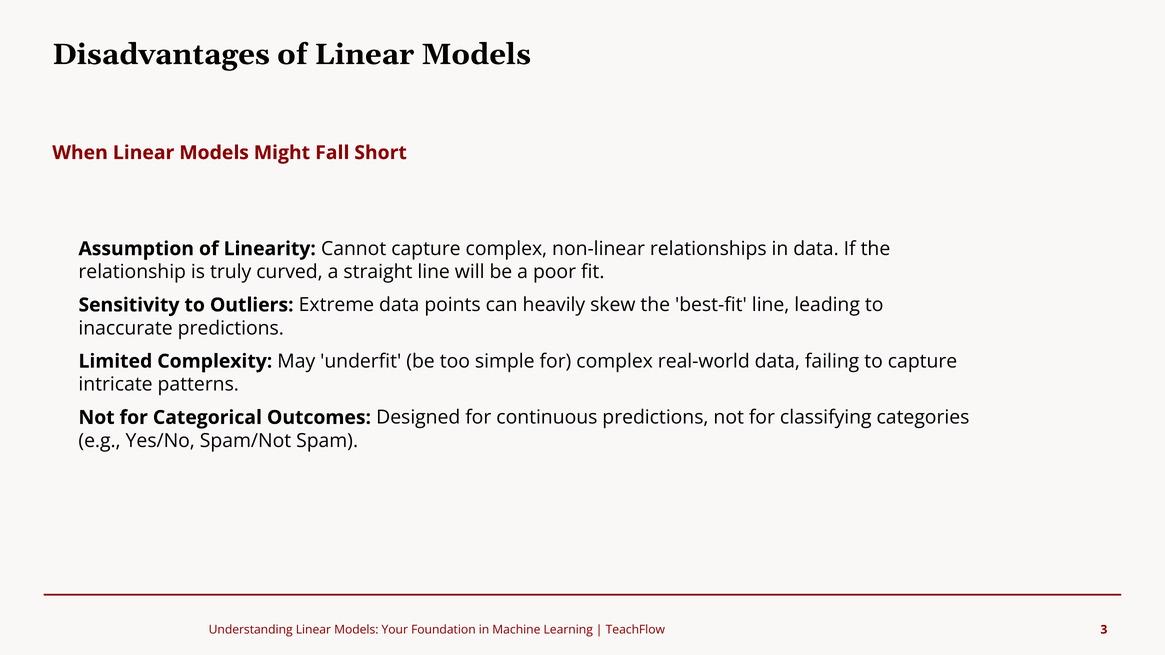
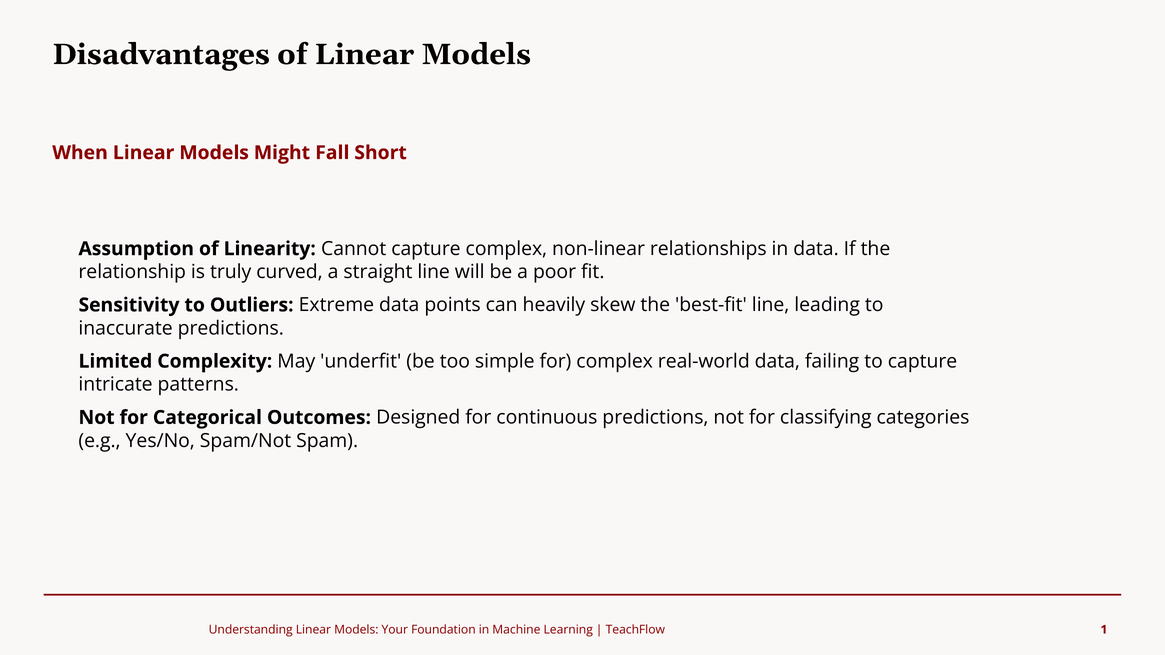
3: 3 -> 1
